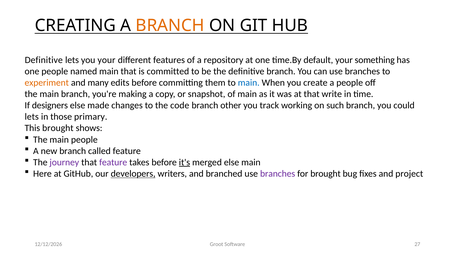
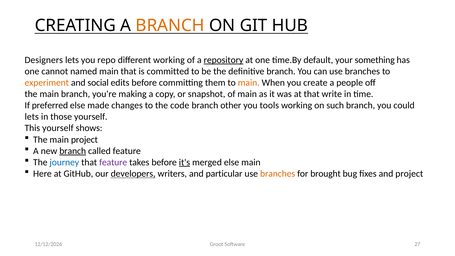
Definitive at (44, 60): Definitive -> Designers
you your: your -> repo
different features: features -> working
repository underline: none -> present
one people: people -> cannot
many: many -> social
main at (249, 83) colour: blue -> orange
designers: designers -> preferred
track: track -> tools
those primary: primary -> yourself
This brought: brought -> yourself
main people: people -> project
branch at (73, 151) underline: none -> present
journey colour: purple -> blue
branched: branched -> particular
branches at (278, 174) colour: purple -> orange
